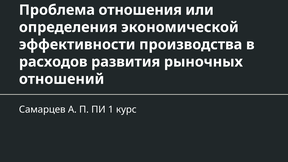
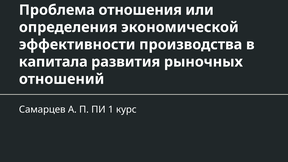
расходов: расходов -> капитала
